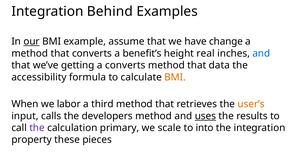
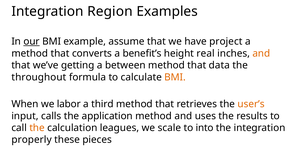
Behind: Behind -> Region
change: change -> project
and at (261, 53) colour: blue -> orange
a converts: converts -> between
accessibility: accessibility -> throughout
developers: developers -> application
uses underline: present -> none
the at (37, 128) colour: purple -> orange
primary: primary -> leagues
property: property -> properly
